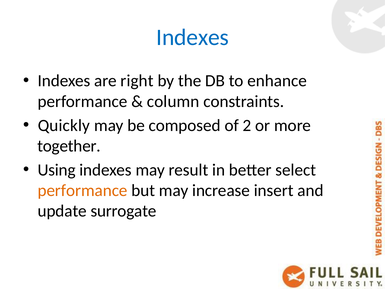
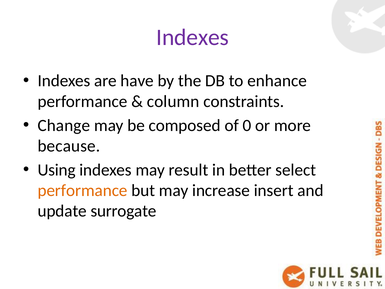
Indexes at (193, 37) colour: blue -> purple
right: right -> have
Quickly: Quickly -> Change
2: 2 -> 0
together: together -> because
